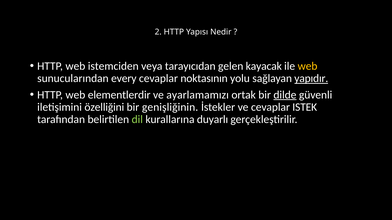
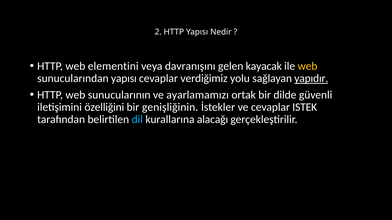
istemciden: istemciden -> elementini
tarayıcıdan: tarayıcıdan -> davranışını
sunucularından every: every -> yapısı
noktasının: noktasının -> verdiğimiz
elementlerdir: elementlerdir -> sunucularının
dilde underline: present -> none
dil colour: light green -> light blue
duyarlı: duyarlı -> alacağı
